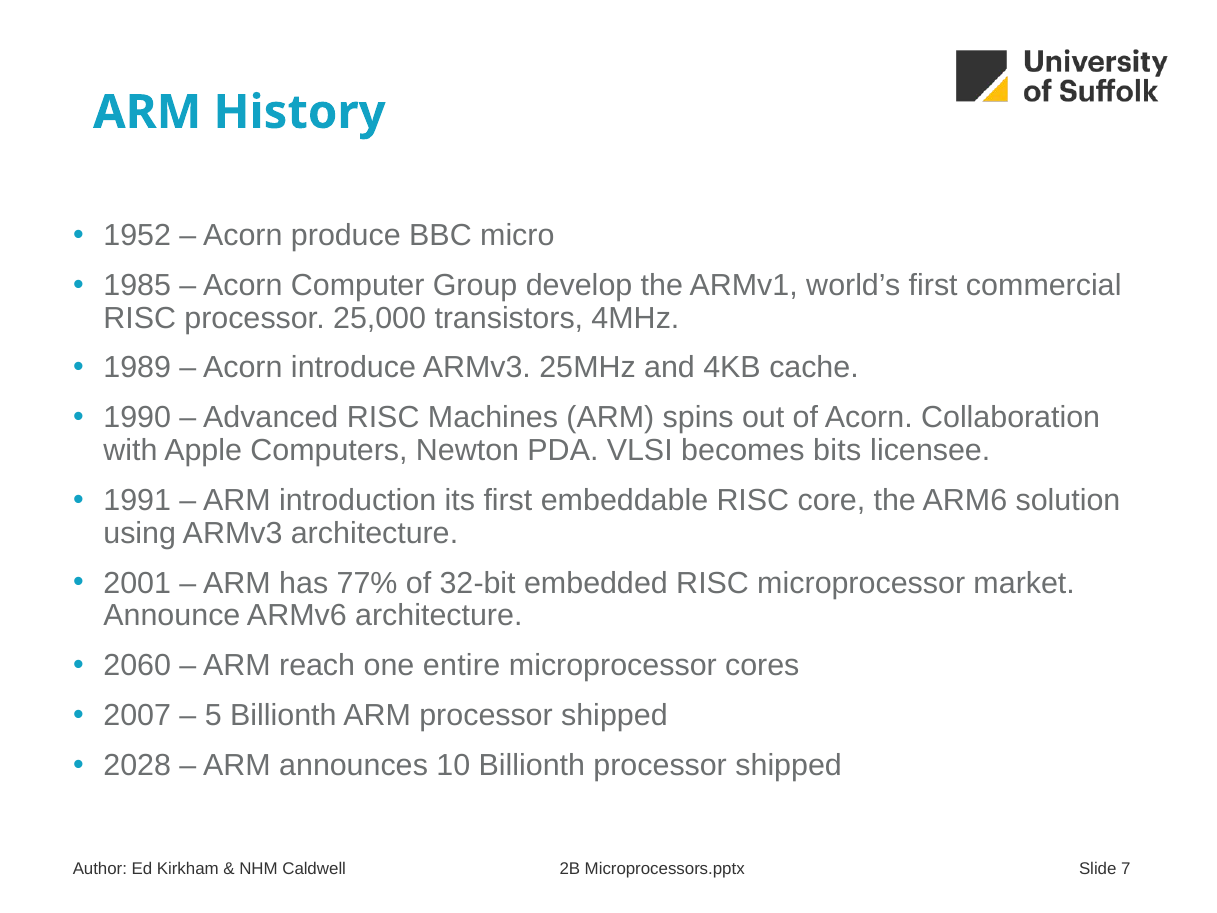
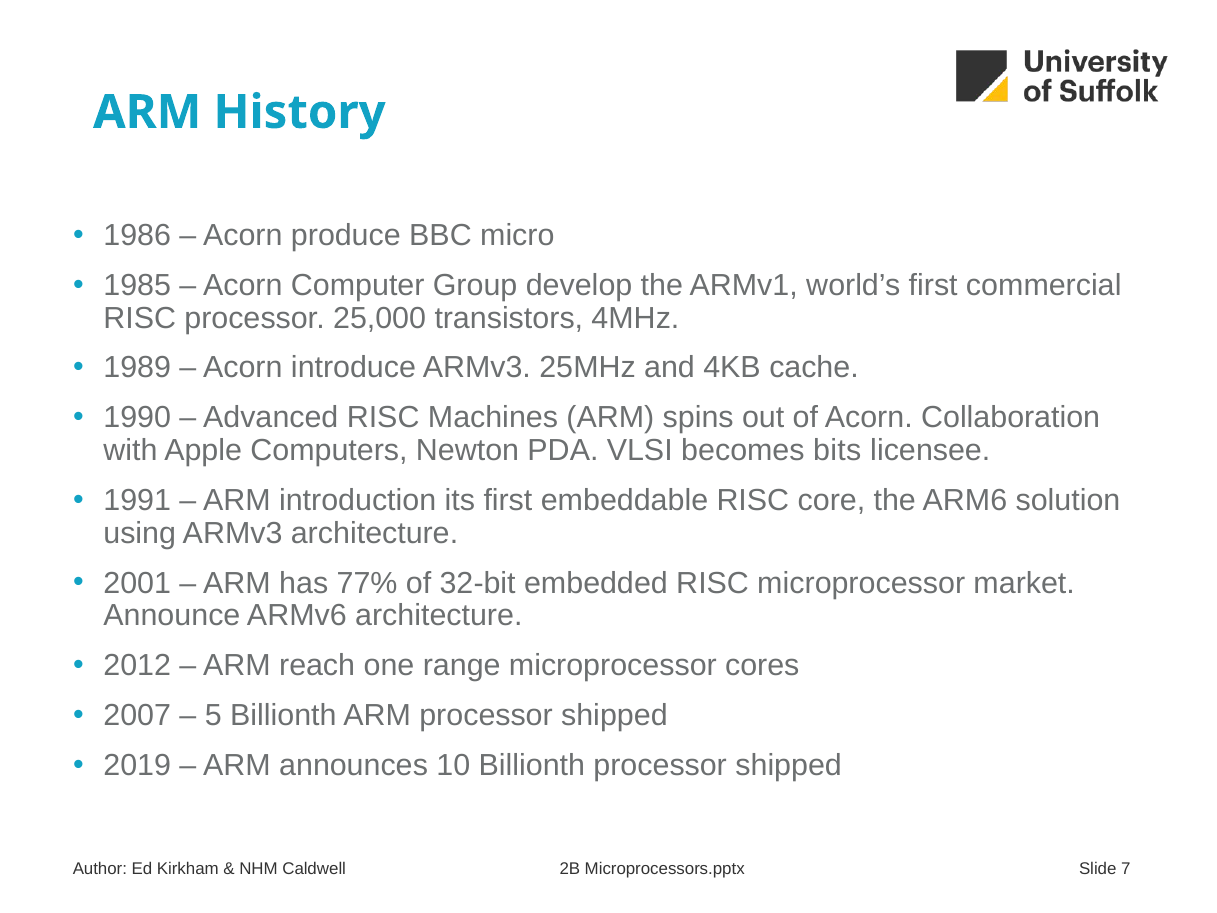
1952: 1952 -> 1986
2060: 2060 -> 2012
entire: entire -> range
2028: 2028 -> 2019
